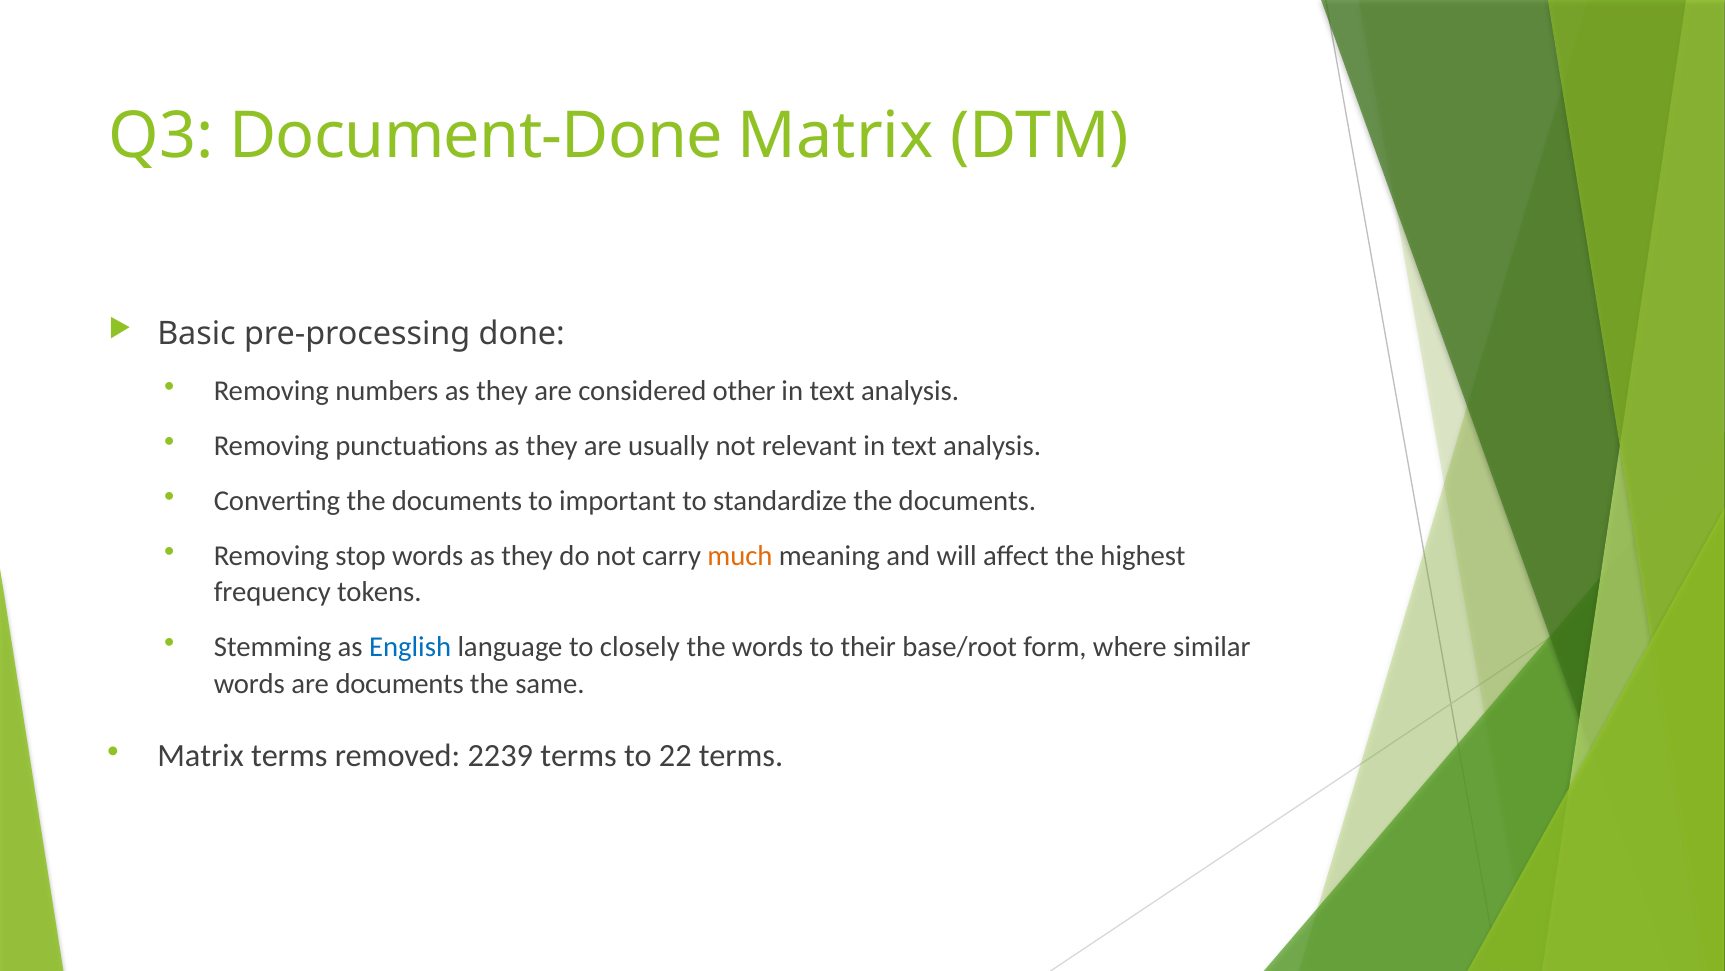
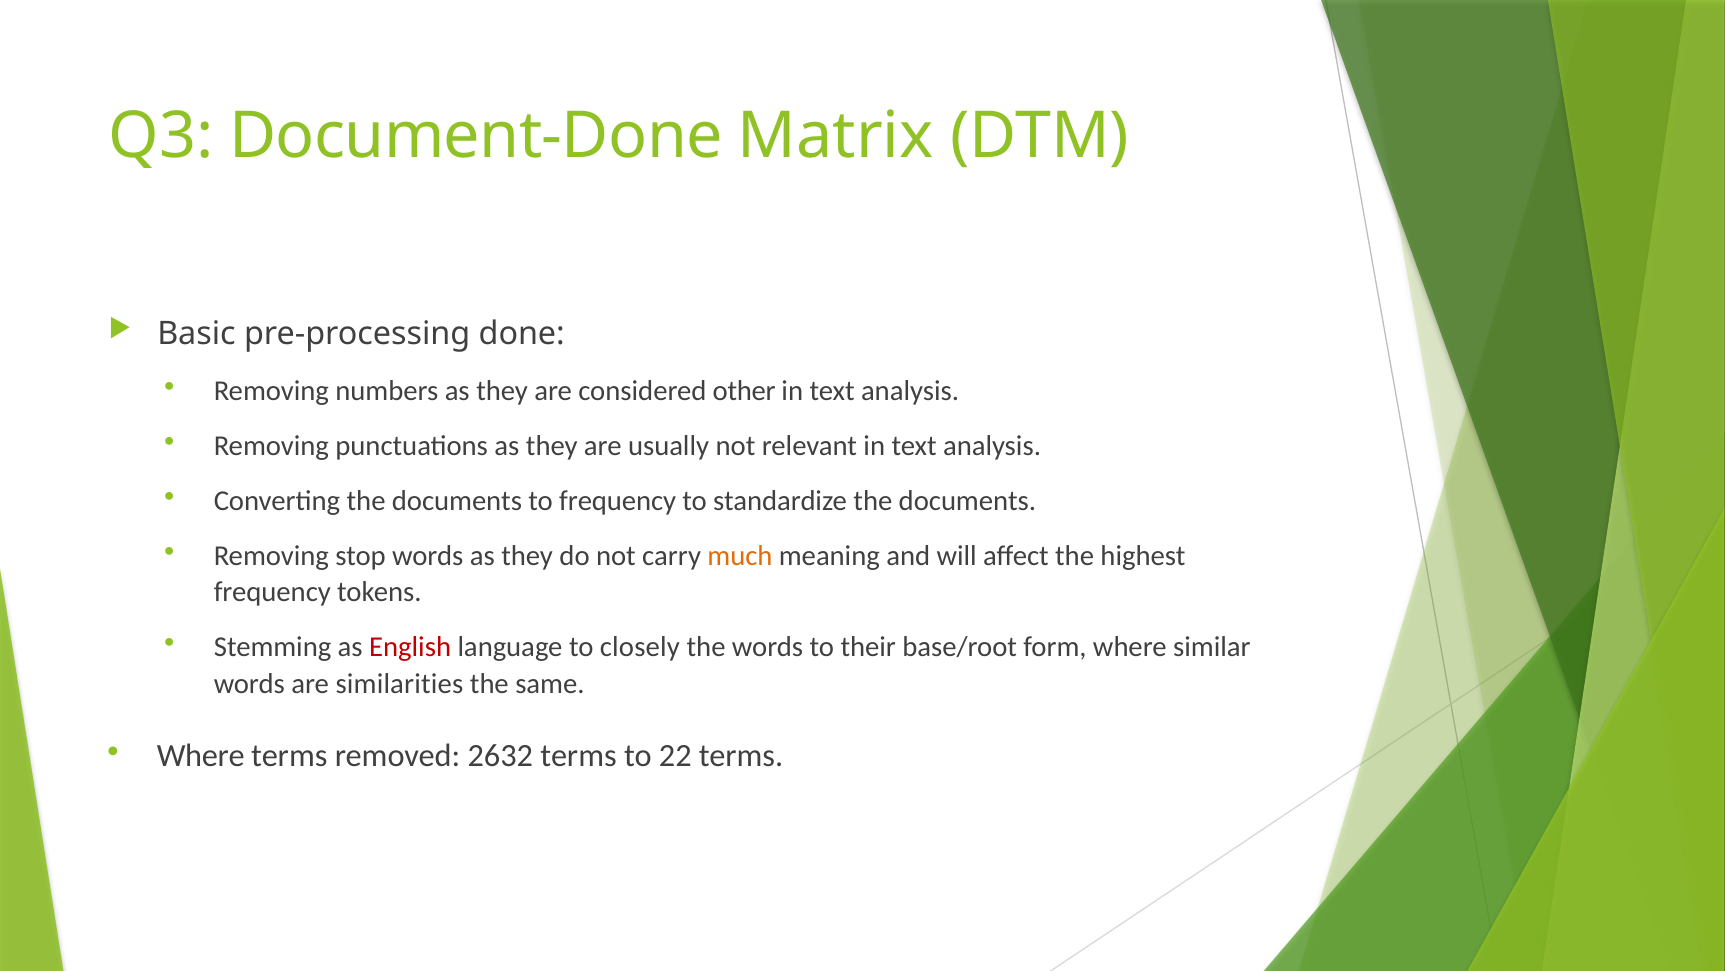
to important: important -> frequency
English colour: blue -> red
are documents: documents -> similarities
Matrix at (201, 756): Matrix -> Where
2239: 2239 -> 2632
